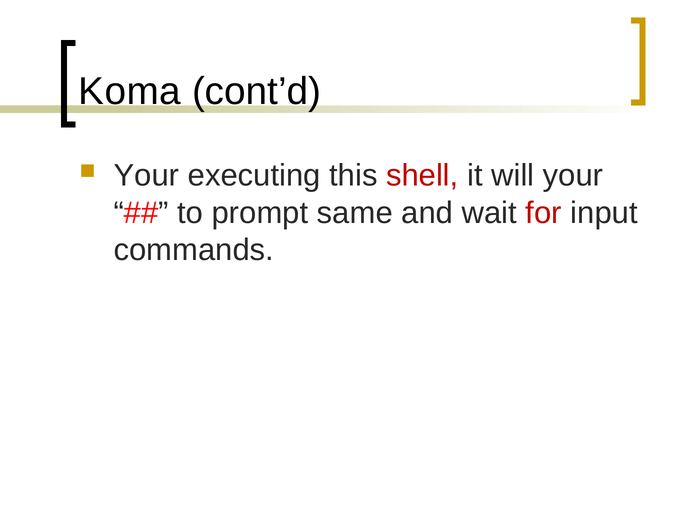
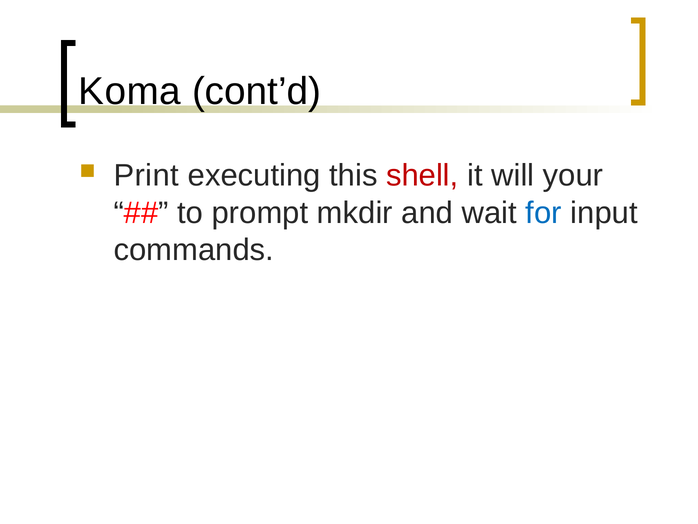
Your at (146, 176): Your -> Print
same: same -> mkdir
for colour: red -> blue
